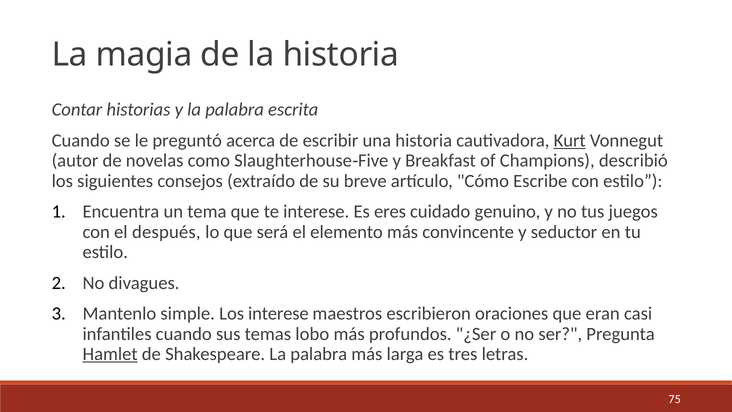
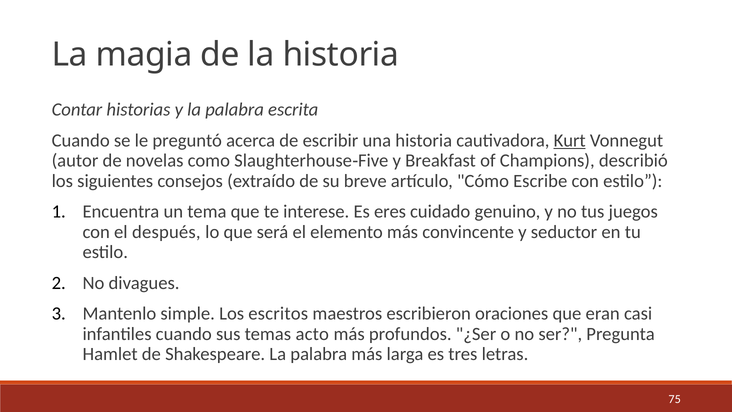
Los interese: interese -> escritos
lobo: lobo -> acto
Hamlet underline: present -> none
